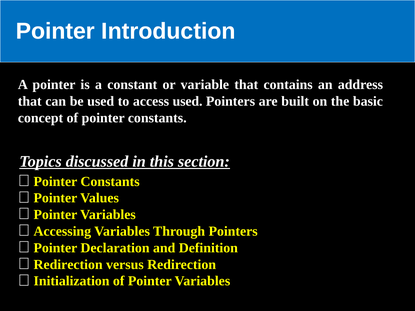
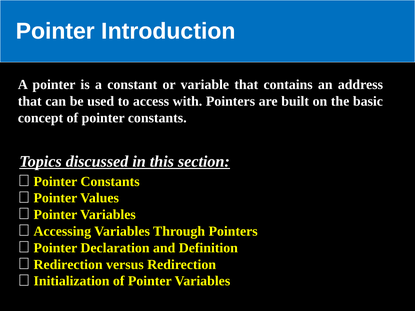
access used: used -> with
